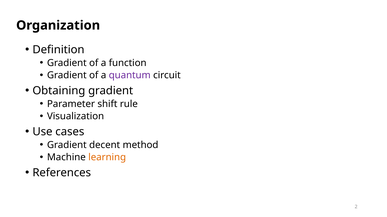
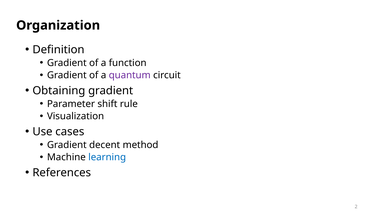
learning colour: orange -> blue
